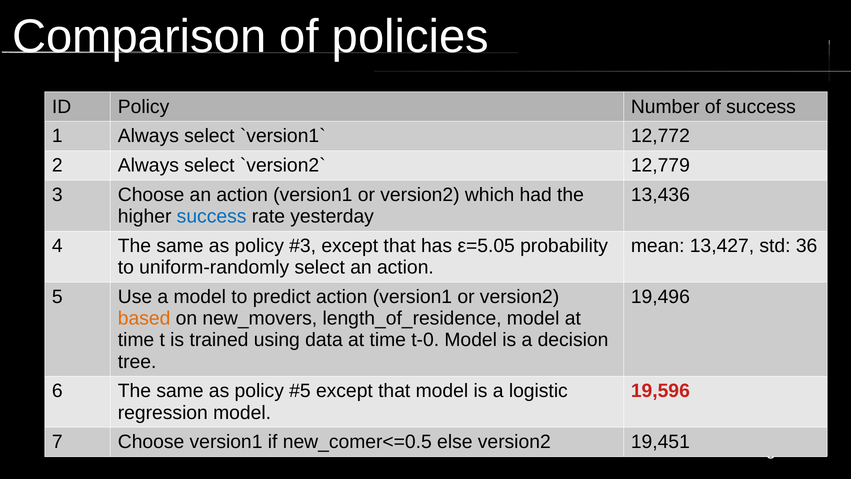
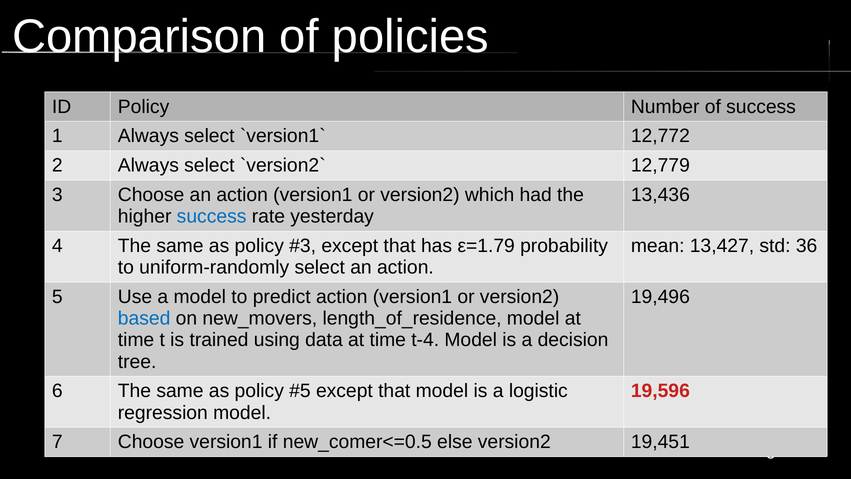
ε=5.05: ε=5.05 -> ε=1.79
based colour: orange -> blue
t-0: t-0 -> t-4
